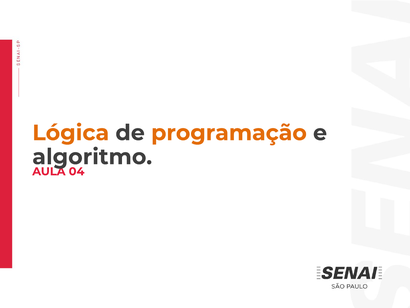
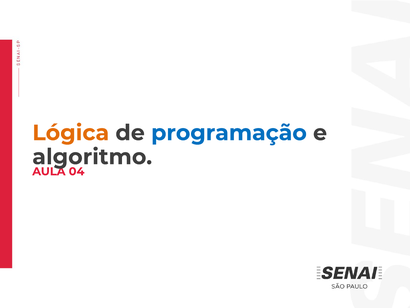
programação colour: orange -> blue
